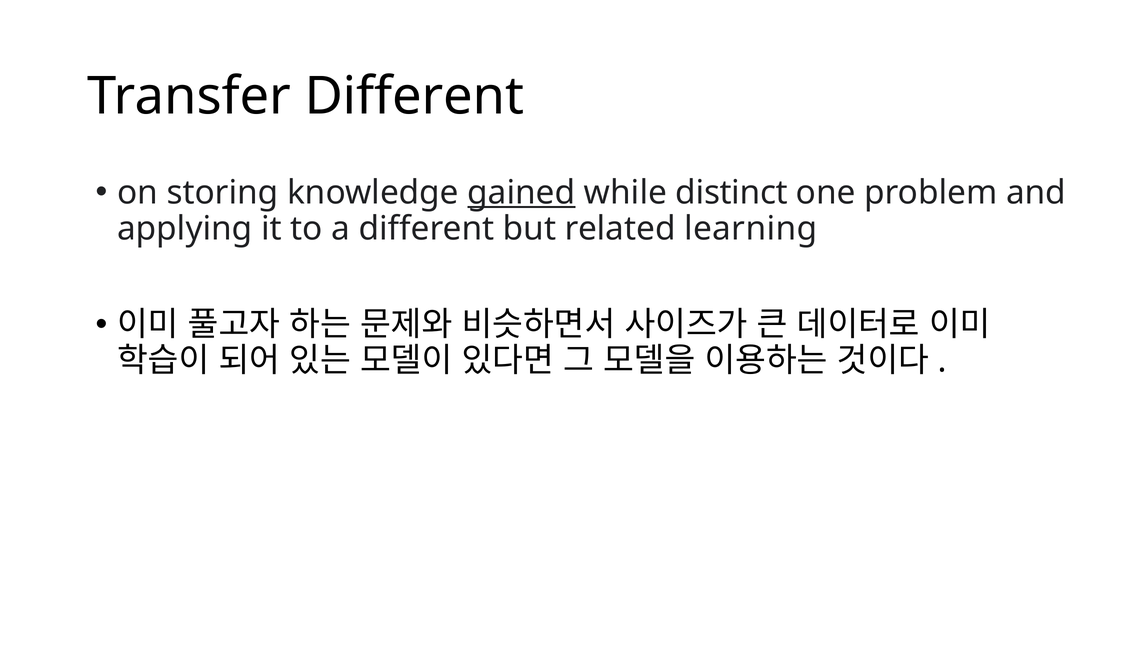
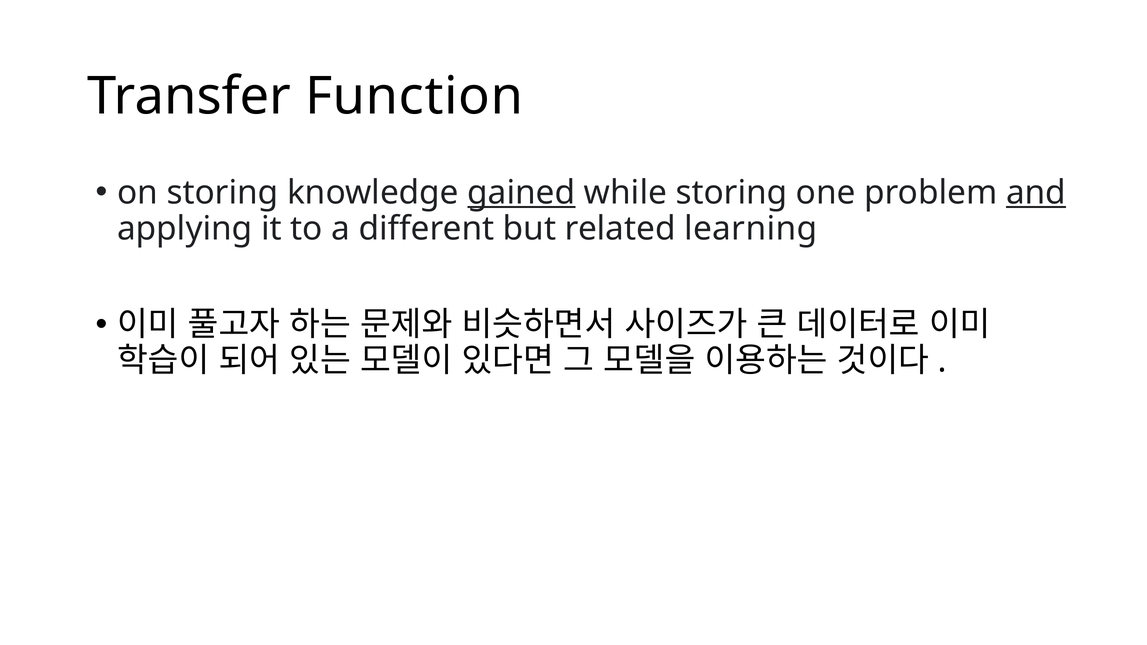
Transfer Different: Different -> Function
while distinct: distinct -> storing
and underline: none -> present
